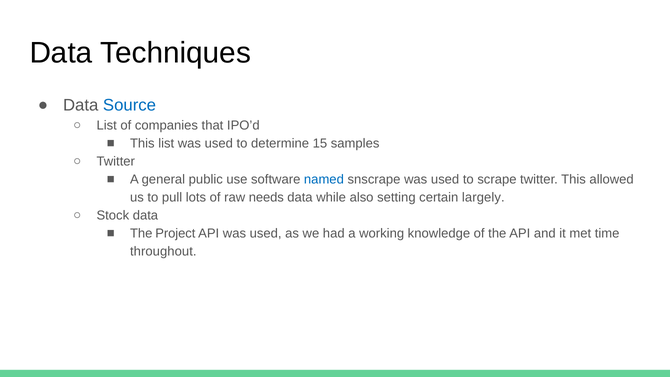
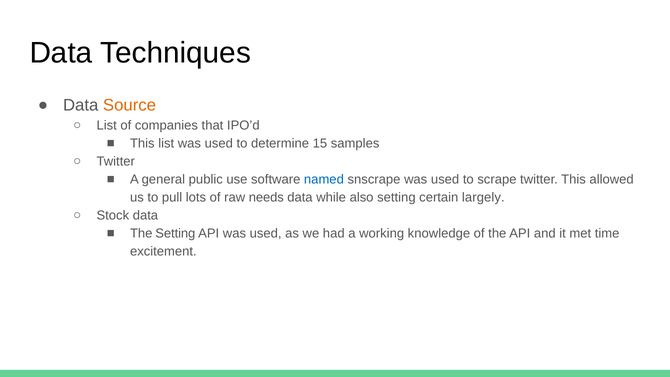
Source colour: blue -> orange
The Project: Project -> Setting
throughout: throughout -> excitement
